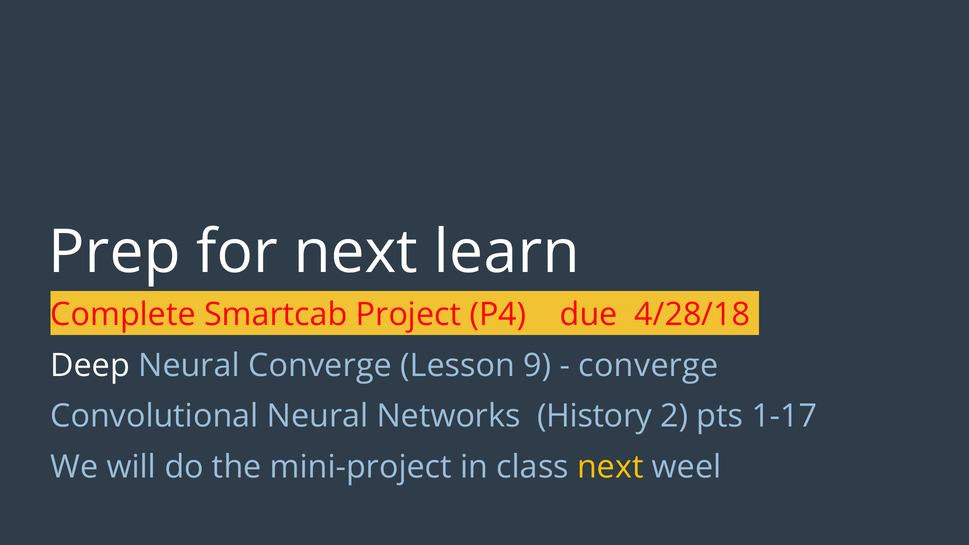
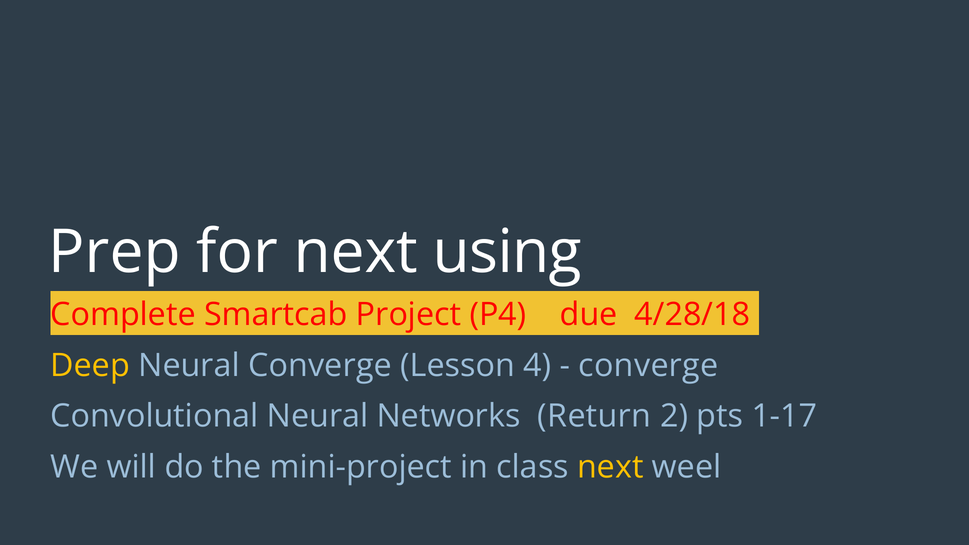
learn: learn -> using
Deep colour: white -> yellow
9: 9 -> 4
History: History -> Return
